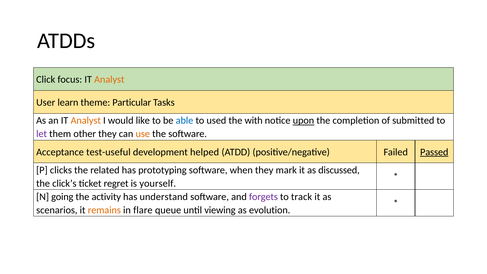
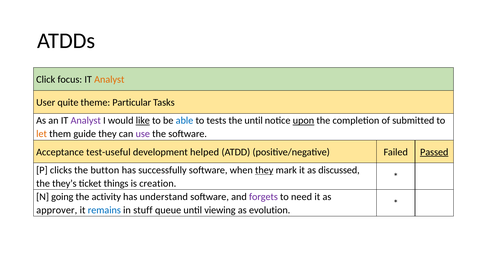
learn: learn -> quite
Analyst at (86, 121) colour: orange -> purple
like underline: none -> present
used: used -> tests
the with: with -> until
let colour: purple -> orange
other: other -> guide
use colour: orange -> purple
related: related -> button
prototyping: prototyping -> successfully
they at (264, 170) underline: none -> present
click’s: click’s -> they’s
regret: regret -> things
yourself: yourself -> creation
track: track -> need
scenarios: scenarios -> approver
remains colour: orange -> blue
flare: flare -> stuff
